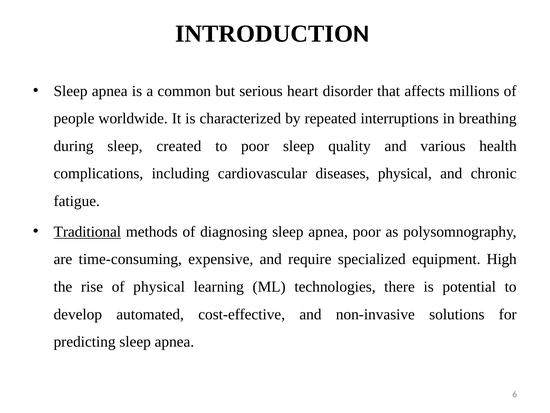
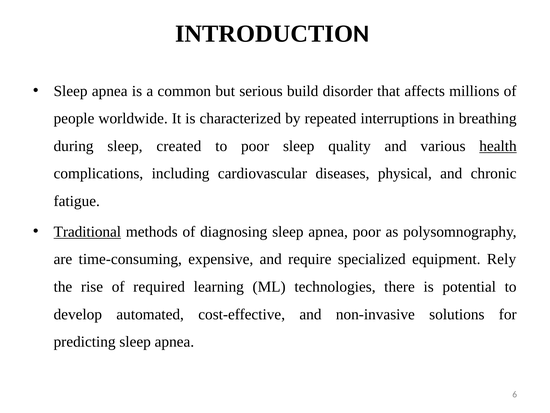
heart: heart -> build
health underline: none -> present
High: High -> Rely
of physical: physical -> required
